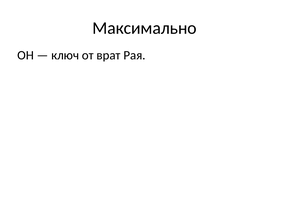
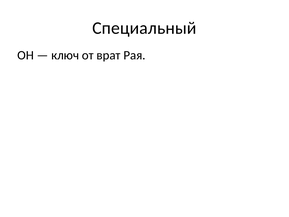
Максимально: Максимально -> Специальный
